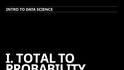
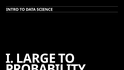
TOTAL: TOTAL -> LARGE
